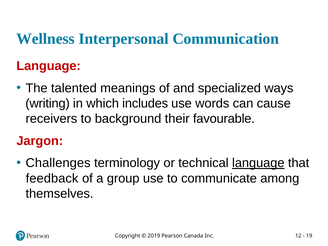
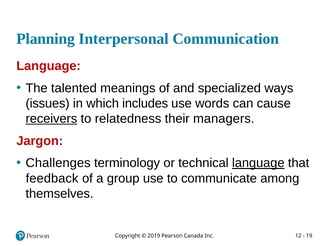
Wellness: Wellness -> Planning
writing: writing -> issues
receivers underline: none -> present
background: background -> relatedness
favourable: favourable -> managers
